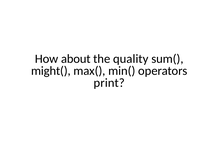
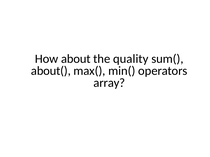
might(: might( -> about(
print: print -> array
